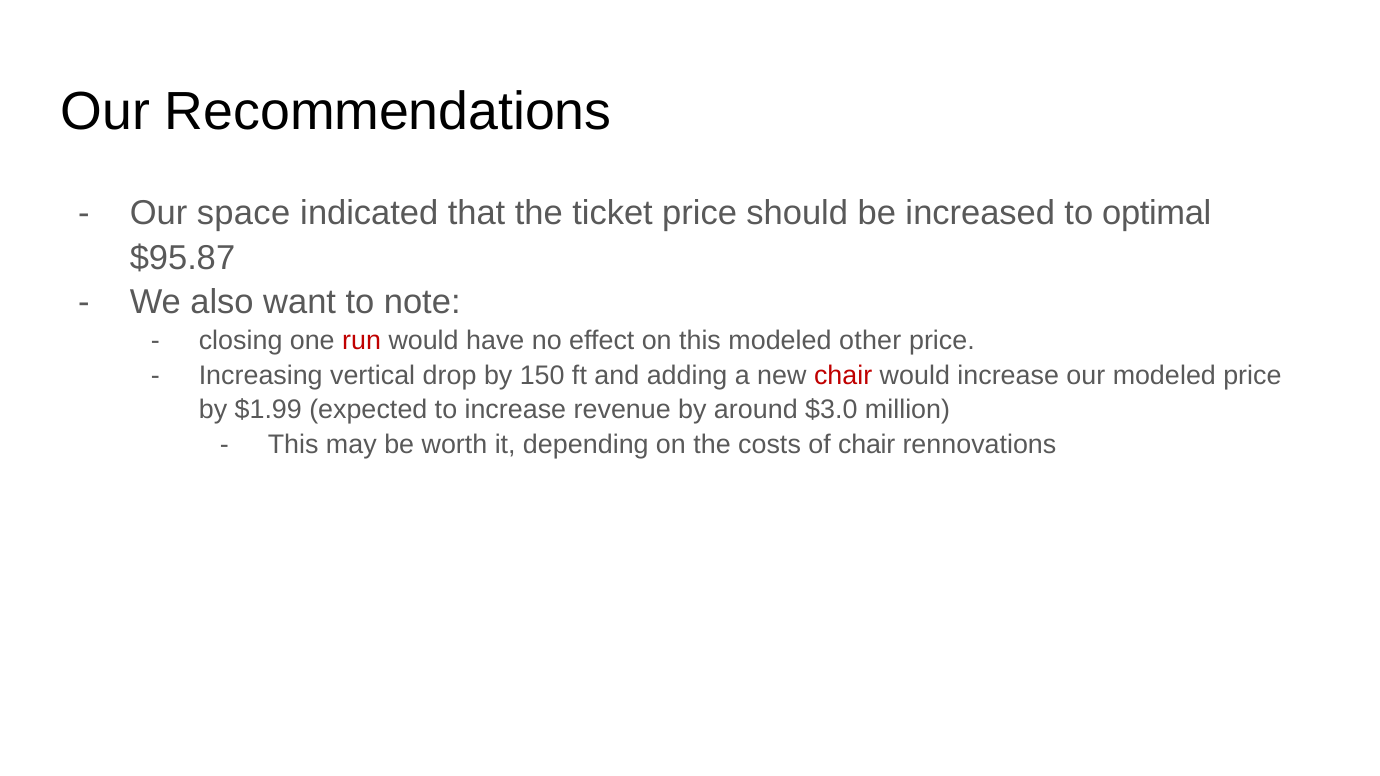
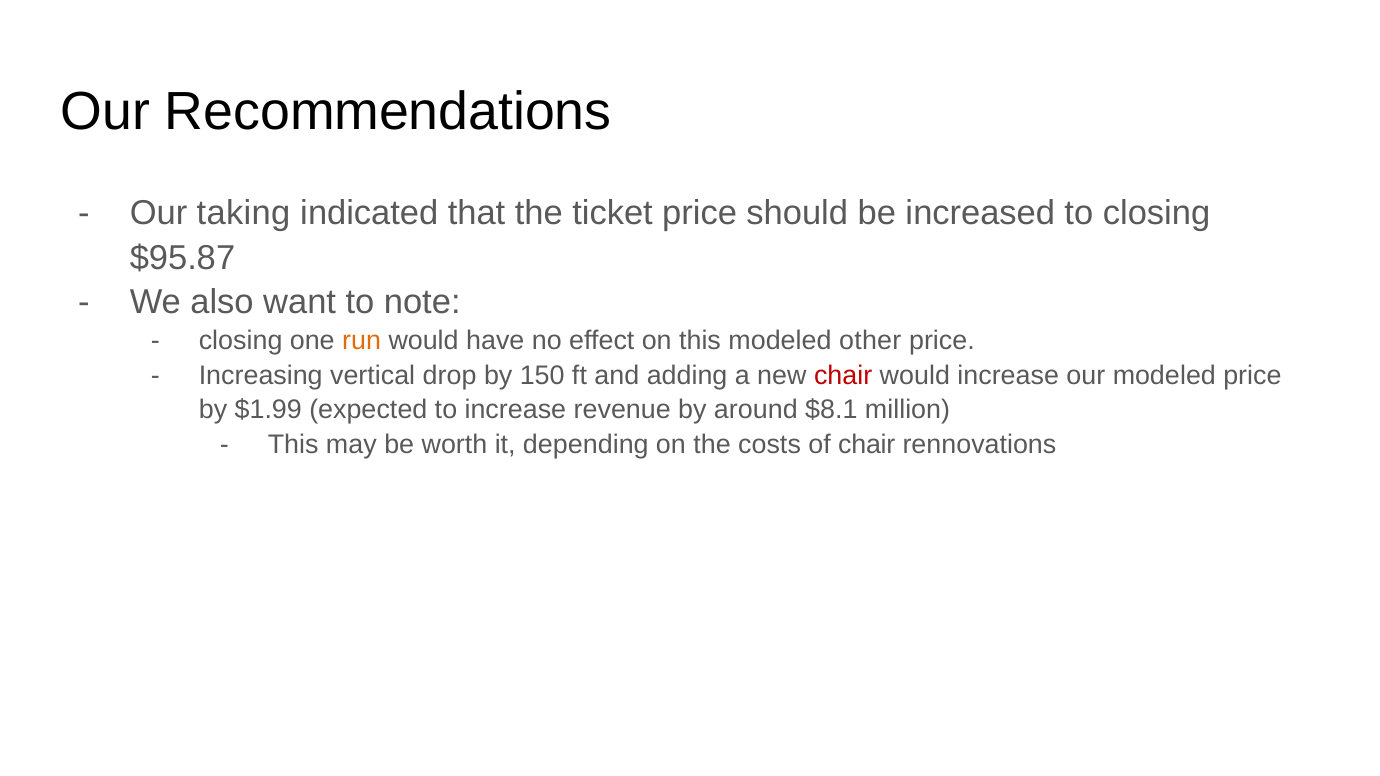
space: space -> taking
to optimal: optimal -> closing
run colour: red -> orange
$3.0: $3.0 -> $8.1
